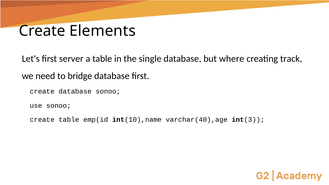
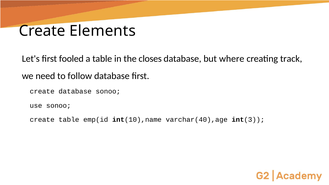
server: server -> fooled
single: single -> closes
bridge: bridge -> follow
